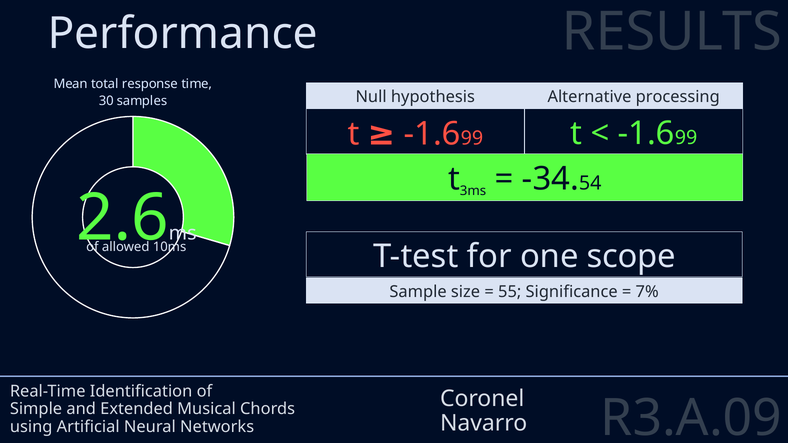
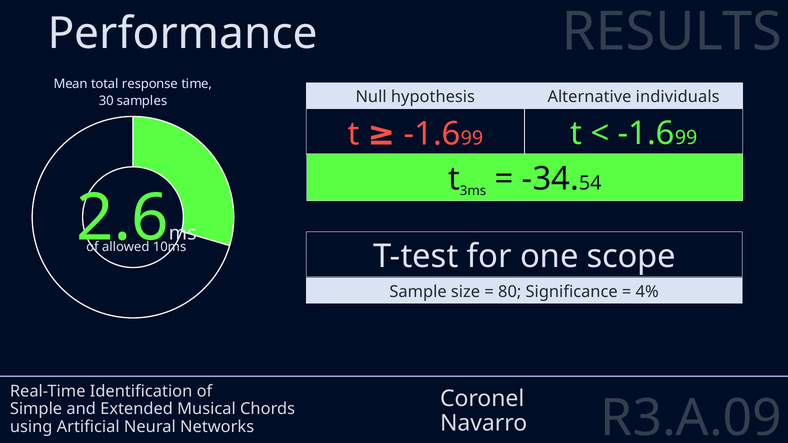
processing: processing -> individuals
55: 55 -> 80
7%: 7% -> 4%
